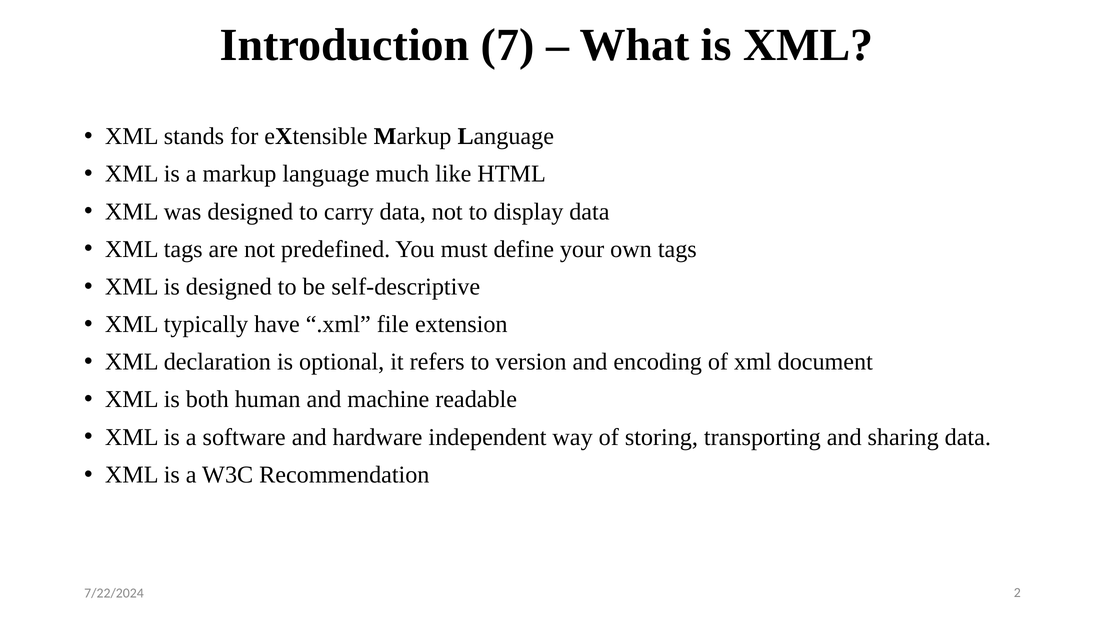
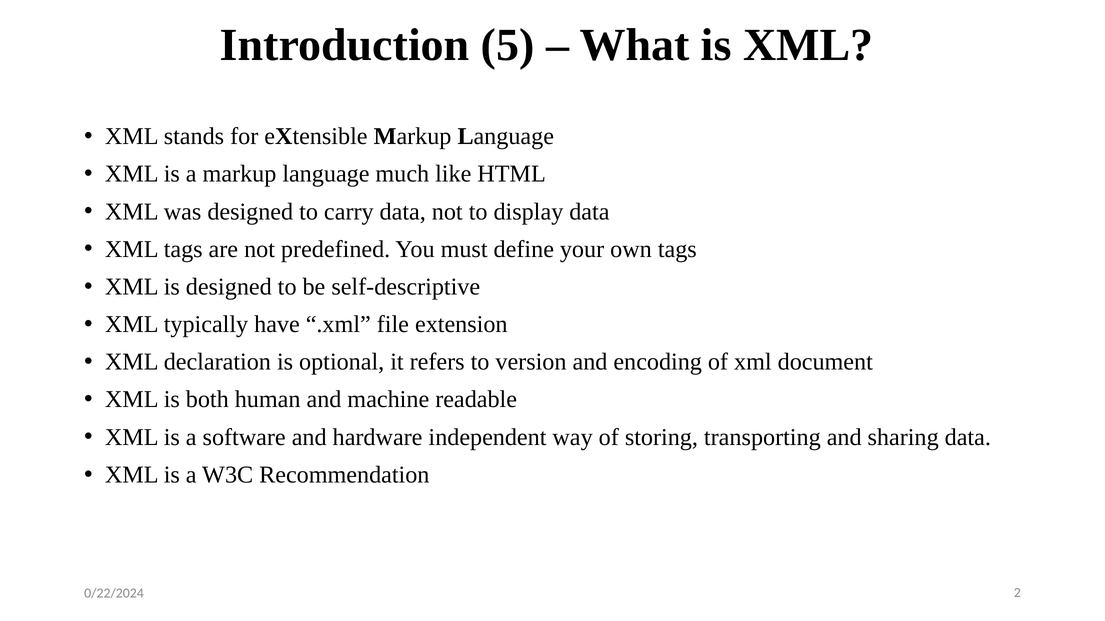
7: 7 -> 5
7/22/2024: 7/22/2024 -> 0/22/2024
